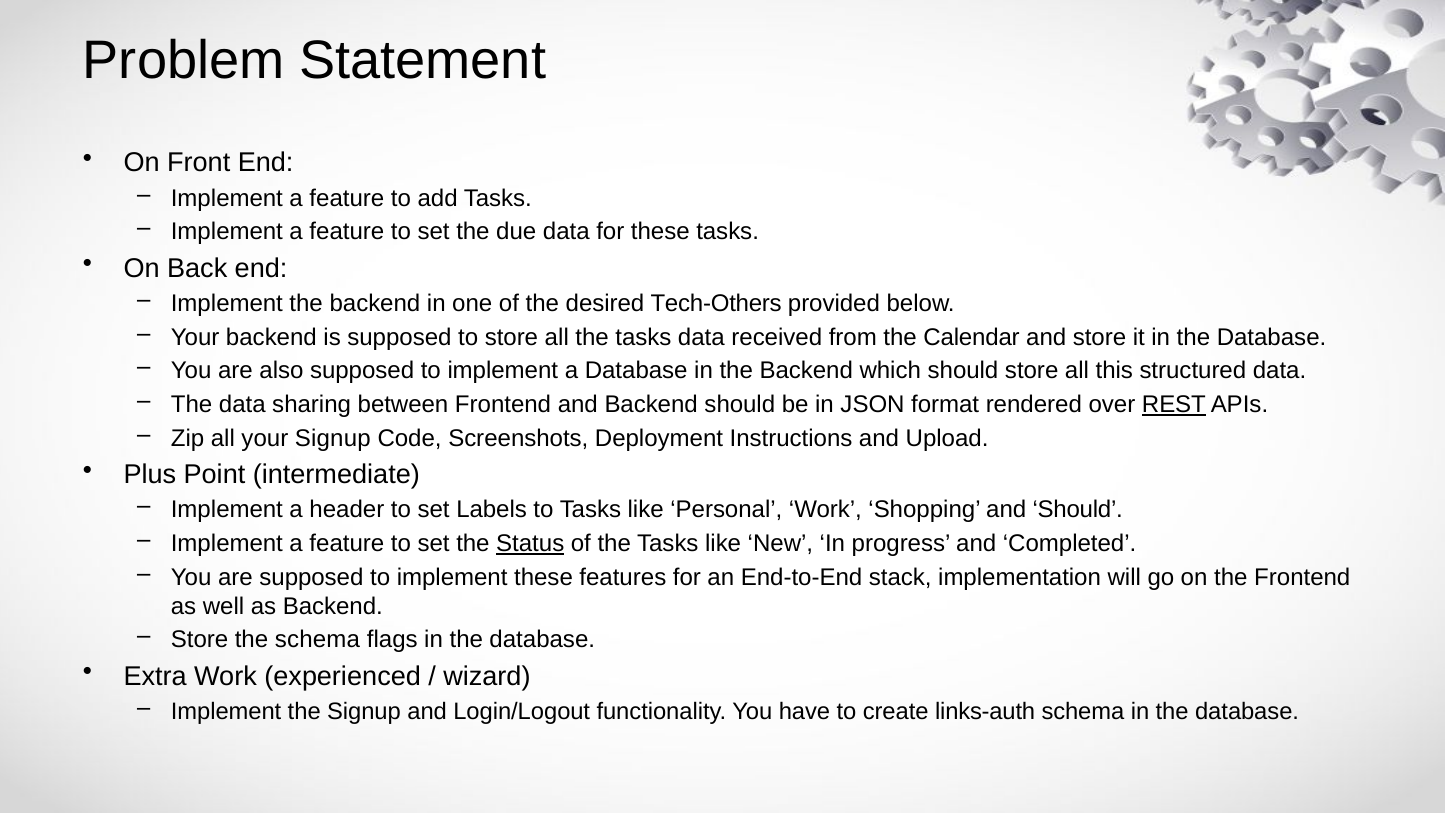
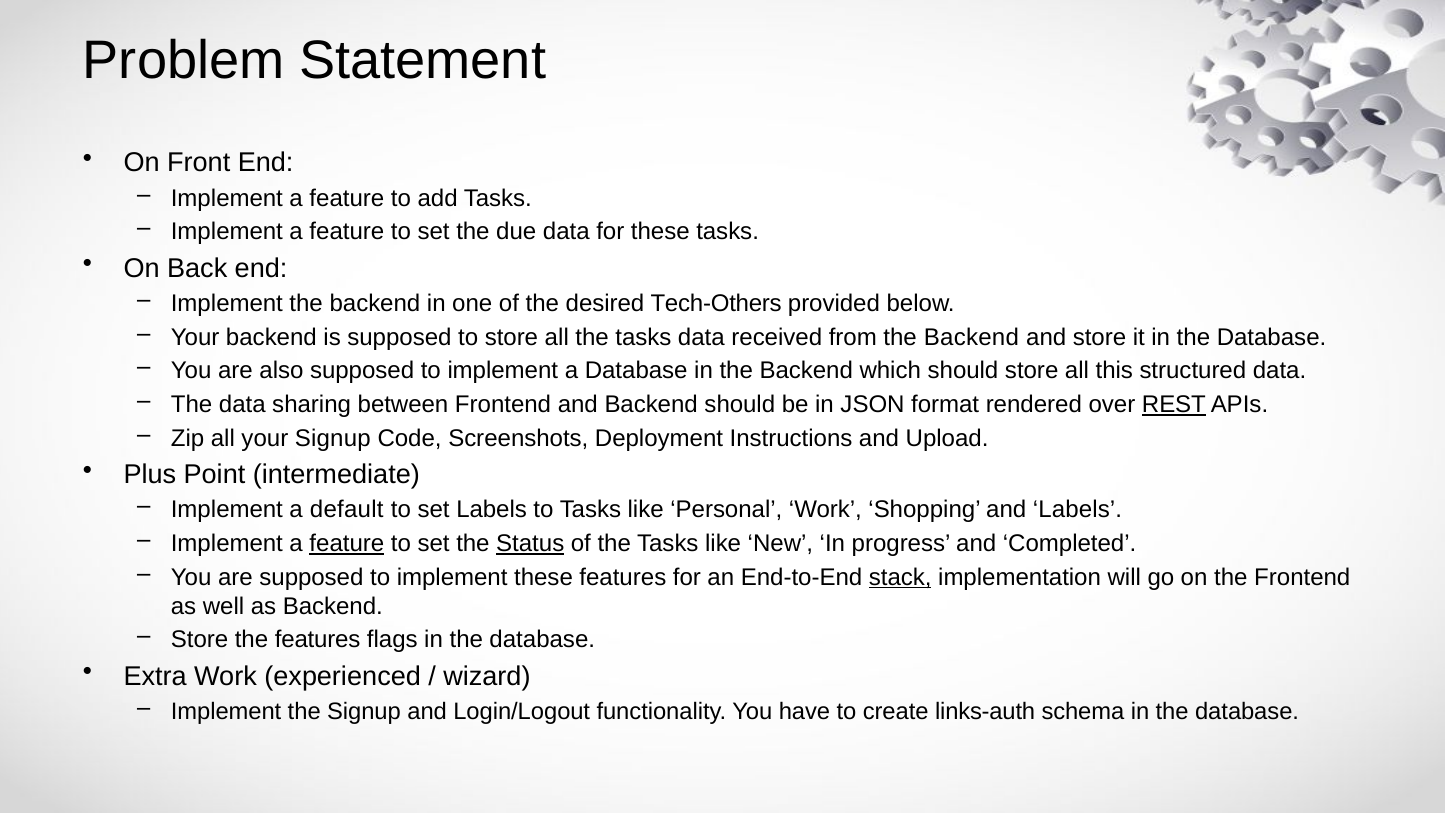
from the Calendar: Calendar -> Backend
header: header -> default
and Should: Should -> Labels
feature at (347, 544) underline: none -> present
stack underline: none -> present
the schema: schema -> features
